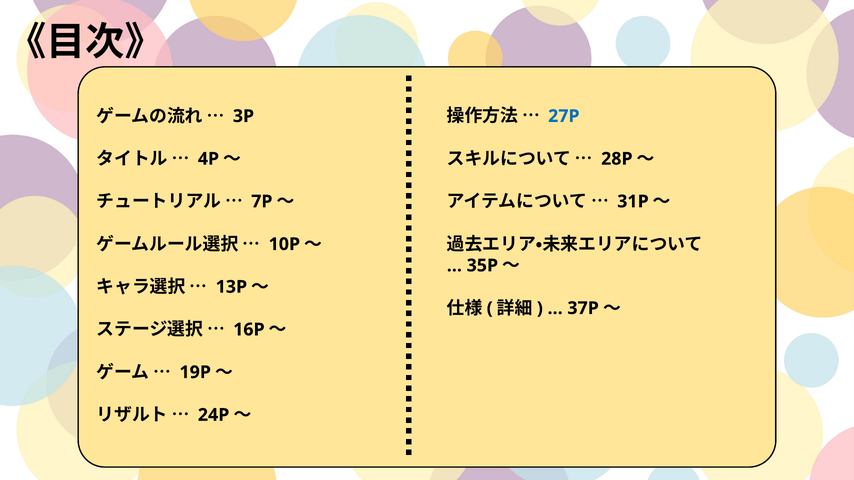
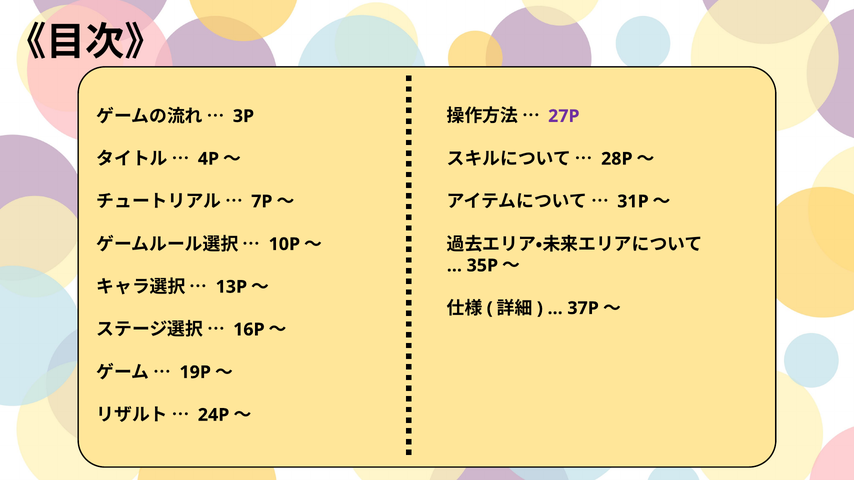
27P colour: blue -> purple
